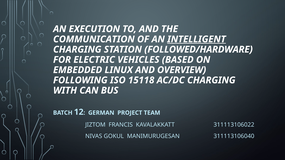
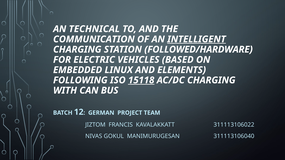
EXECUTION: EXECUTION -> TECHNICAL
OVERVIEW: OVERVIEW -> ELEMENTS
15118 underline: none -> present
